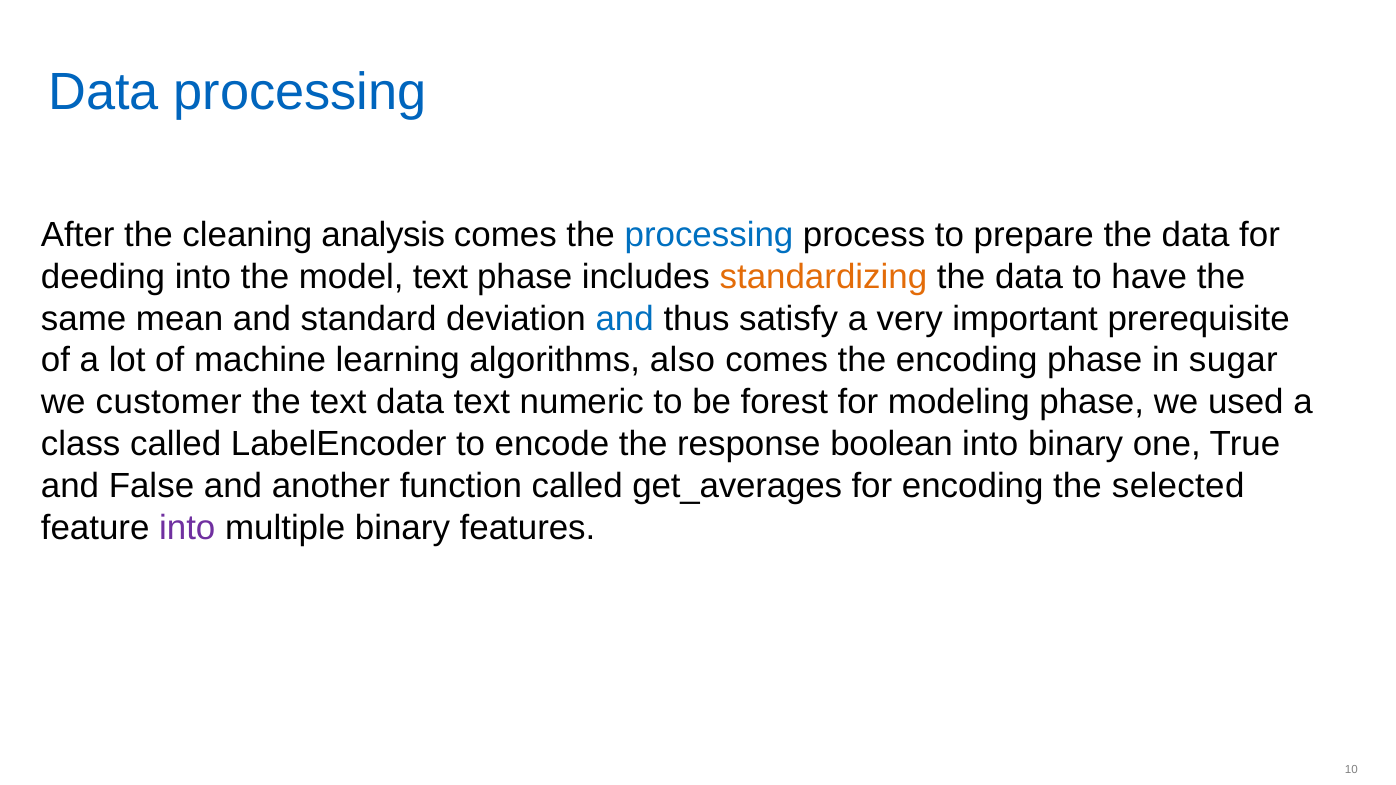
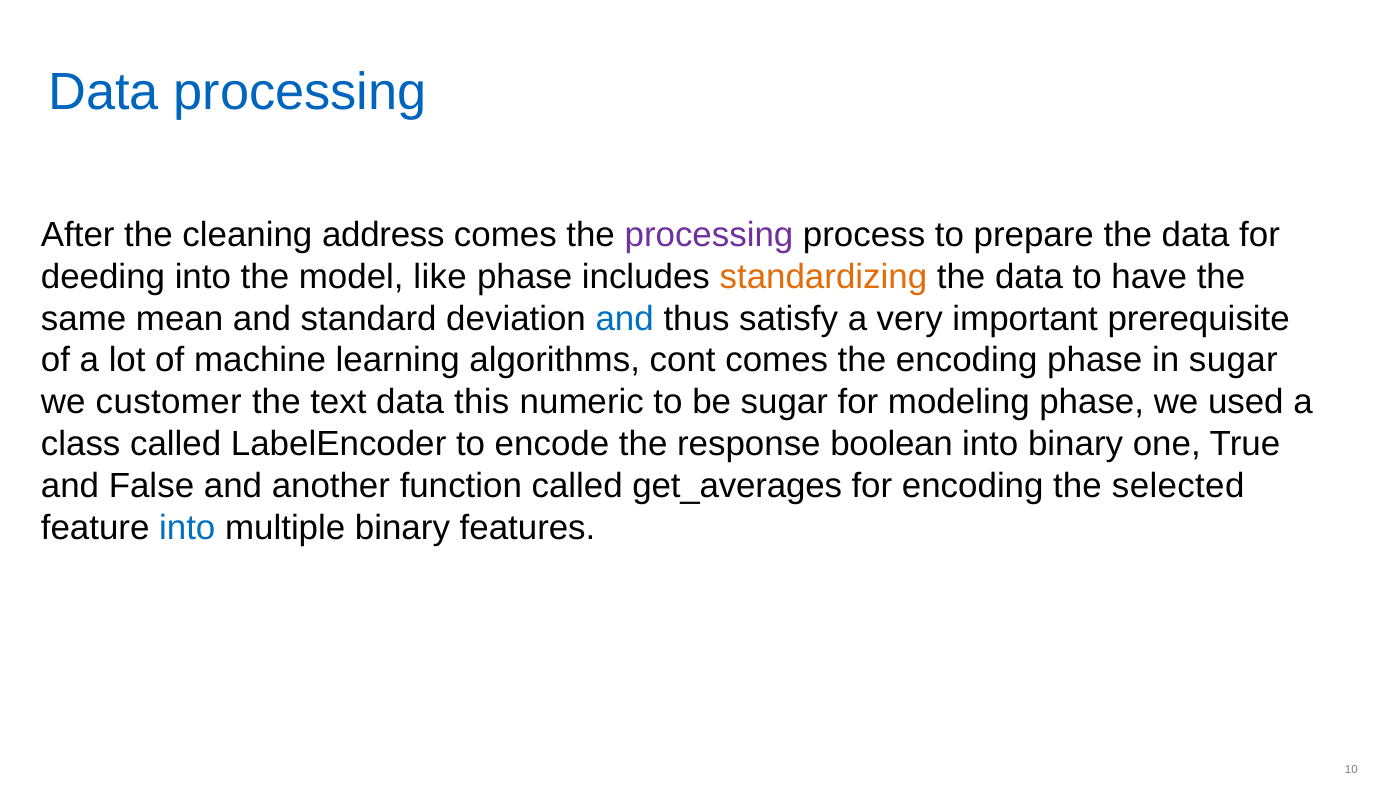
analysis: analysis -> address
processing at (709, 235) colour: blue -> purple
model text: text -> like
also: also -> cont
data text: text -> this
be forest: forest -> sugar
into at (187, 528) colour: purple -> blue
